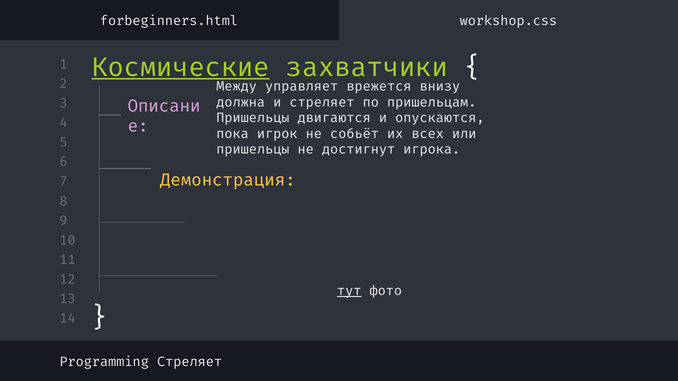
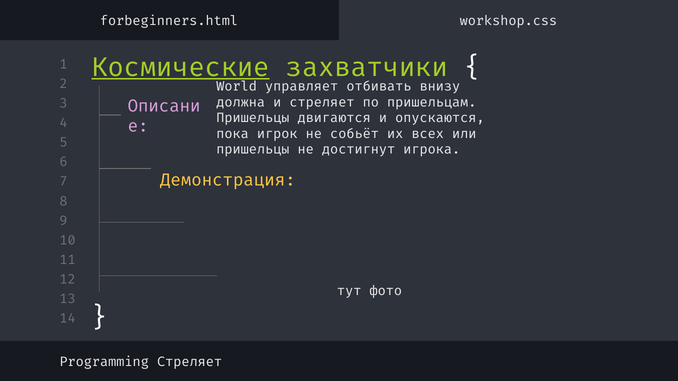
Между: Между -> World
врежется: врежется -> отбивать
тут underline: present -> none
